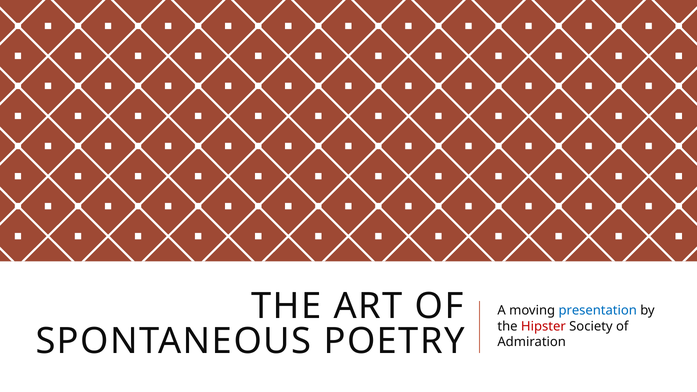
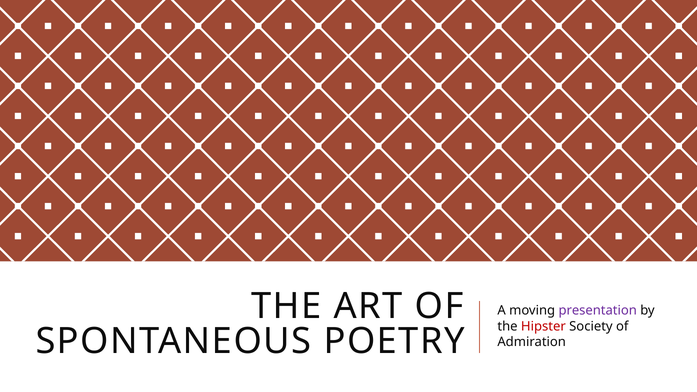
presentation colour: blue -> purple
